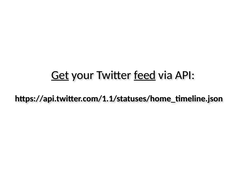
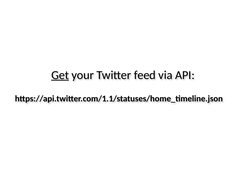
feed underline: present -> none
